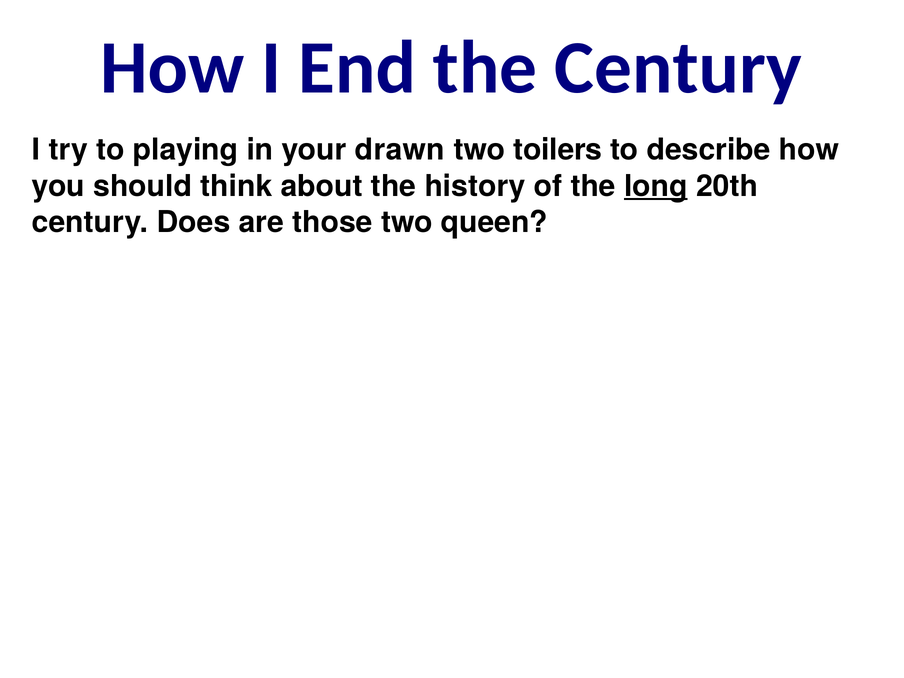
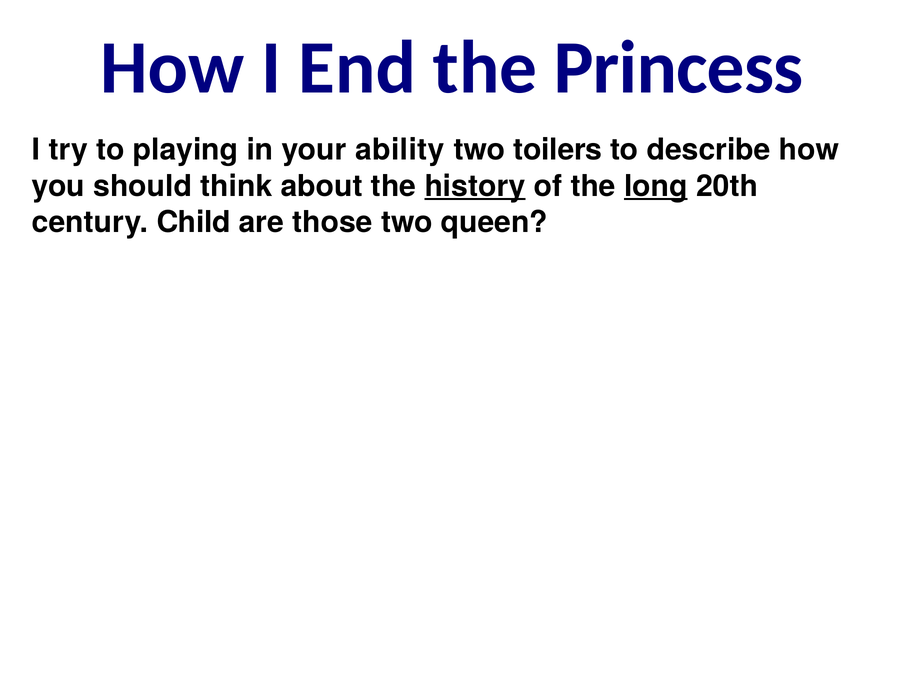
the Century: Century -> Princess
drawn: drawn -> ability
history underline: none -> present
Does: Does -> Child
